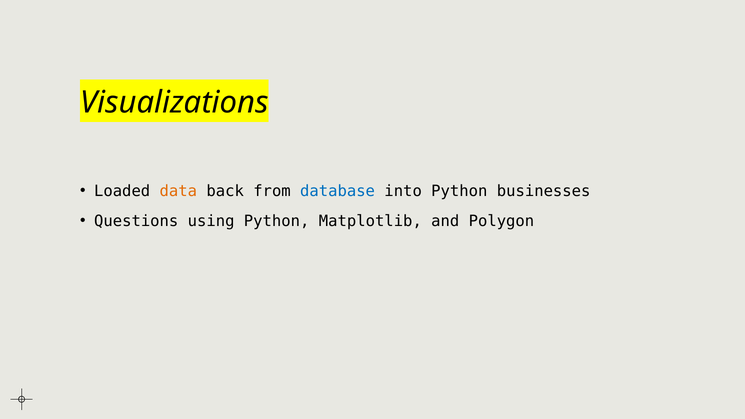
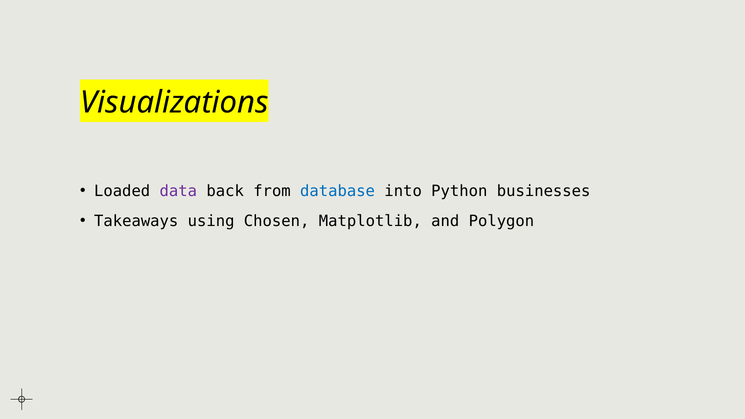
data colour: orange -> purple
Questions: Questions -> Takeaways
using Python: Python -> Chosen
